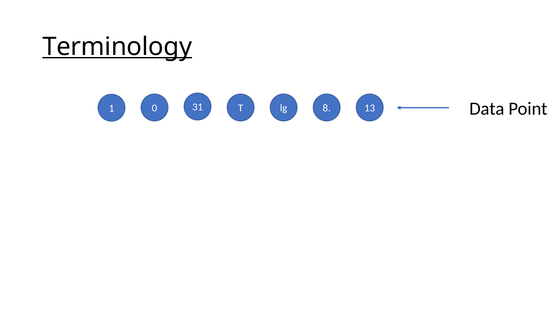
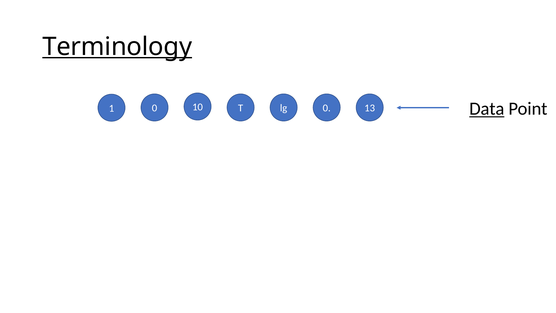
31: 31 -> 10
lg 8: 8 -> 0
Data underline: none -> present
